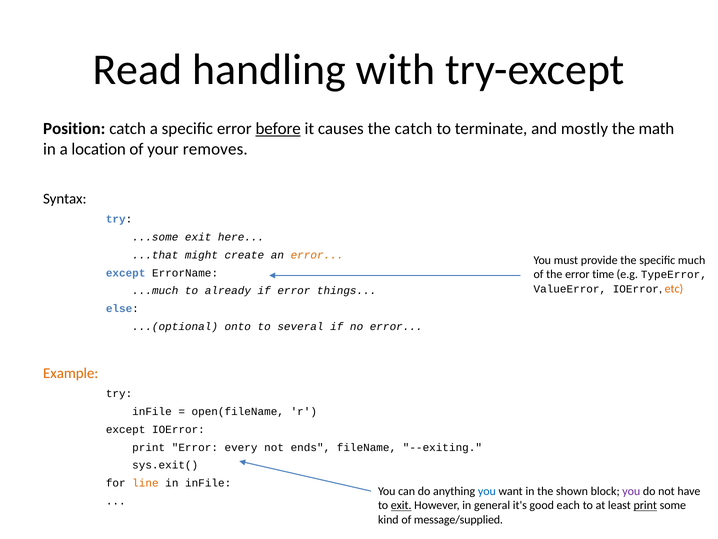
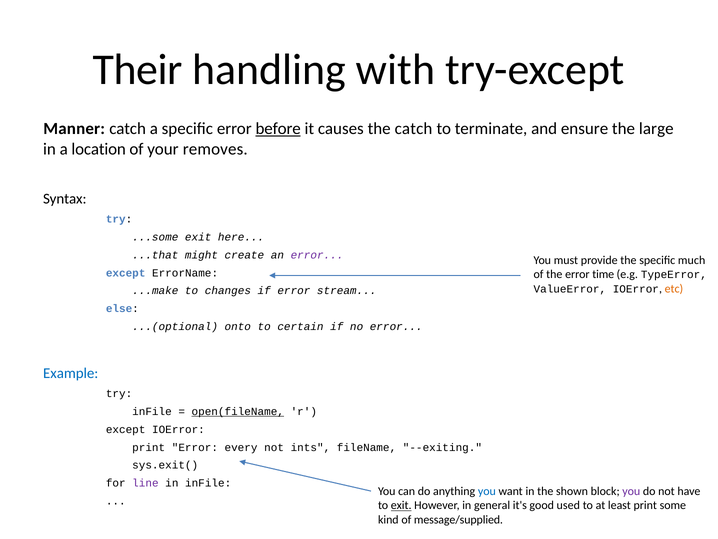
Read: Read -> Their
Position: Position -> Manner
mostly: mostly -> ensure
math: math -> large
error at (317, 255) colour: orange -> purple
...much: ...much -> ...make
already: already -> changes
things: things -> stream
several: several -> certain
Example colour: orange -> blue
open(fileName underline: none -> present
ends: ends -> ints
line colour: orange -> purple
each: each -> used
print at (645, 505) underline: present -> none
